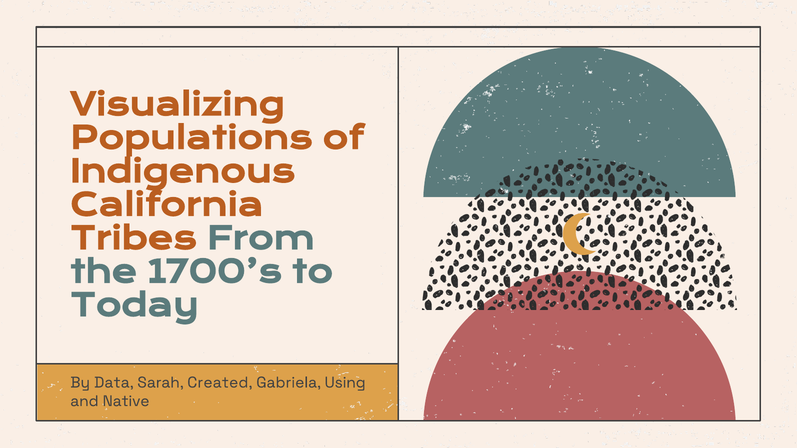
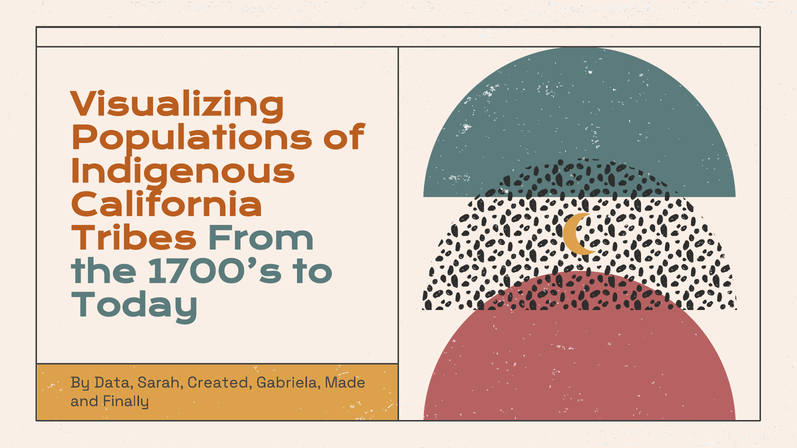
Using: Using -> Made
Native: Native -> Finally
